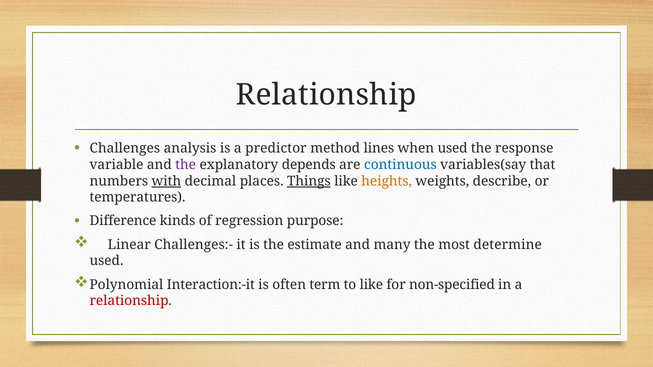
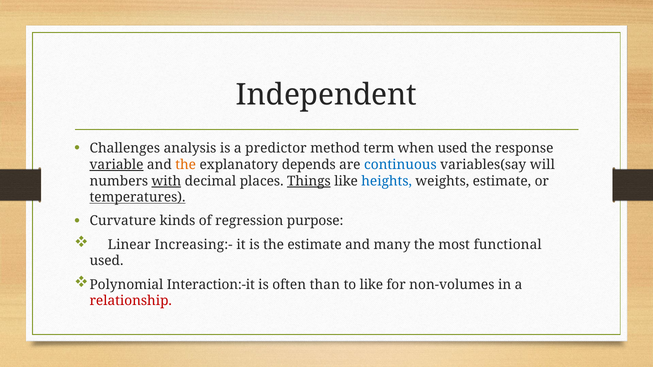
Relationship at (326, 95): Relationship -> Independent
lines: lines -> term
variable underline: none -> present
the at (186, 165) colour: purple -> orange
that: that -> will
heights colour: orange -> blue
weights describe: describe -> estimate
temperatures underline: none -> present
Difference: Difference -> Curvature
Challenges:-: Challenges:- -> Increasing:-
determine: determine -> functional
term: term -> than
non-specified: non-specified -> non-volumes
